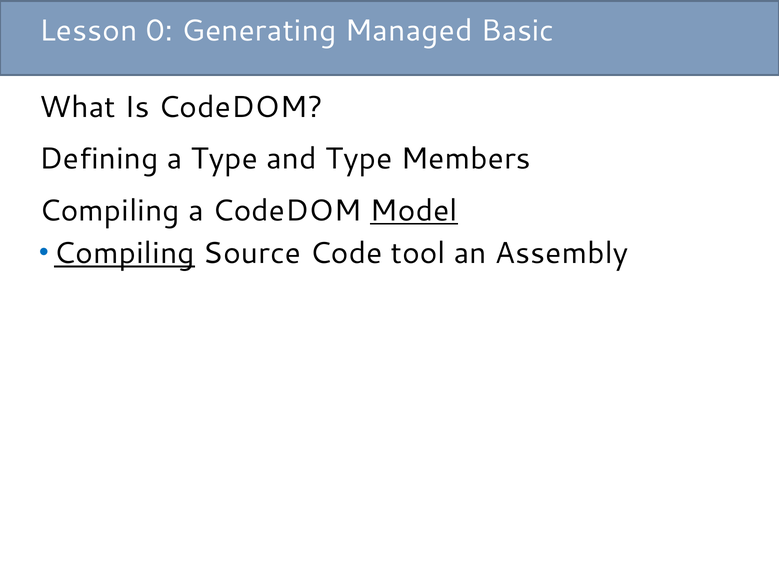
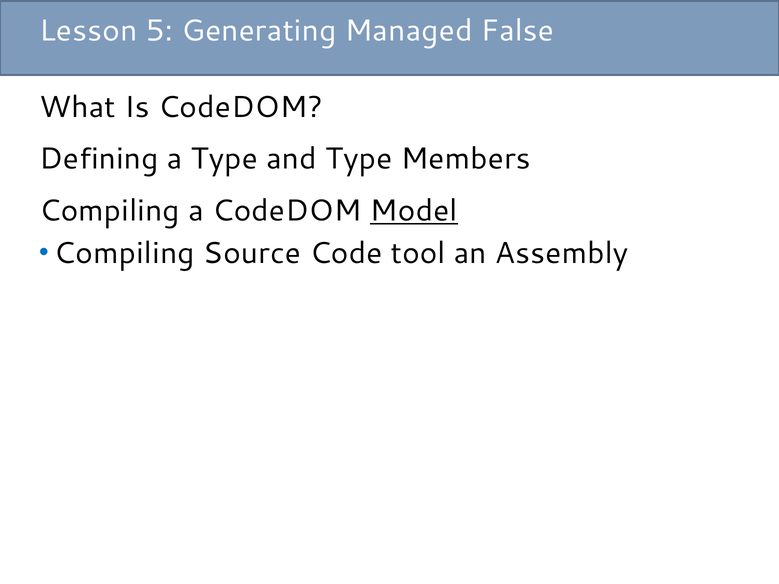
0: 0 -> 5
Basic: Basic -> False
Compiling at (124, 254) underline: present -> none
